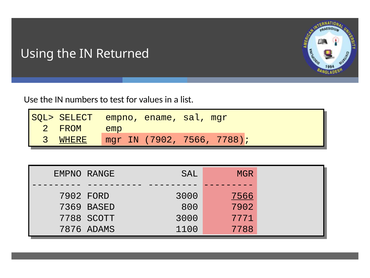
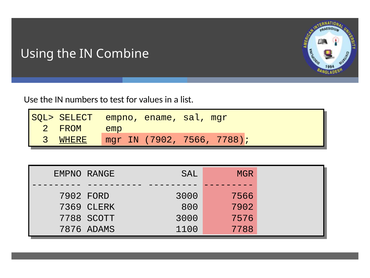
Returned: Returned -> Combine
7566 at (242, 195) underline: present -> none
BASED: BASED -> CLERK
7771: 7771 -> 7576
